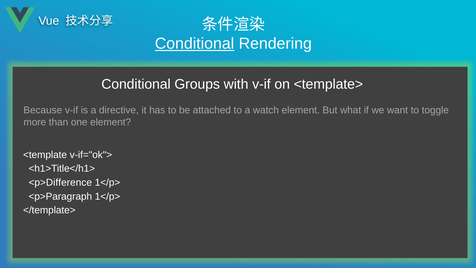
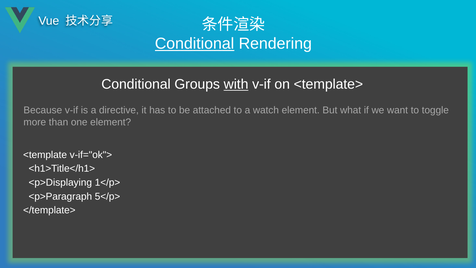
with underline: none -> present
<p>Difference: <p>Difference -> <p>Displaying
<p>Paragraph 1</p>: 1</p> -> 5</p>
